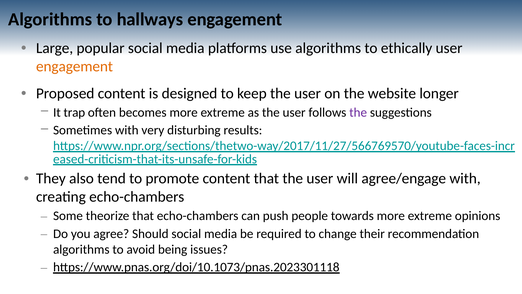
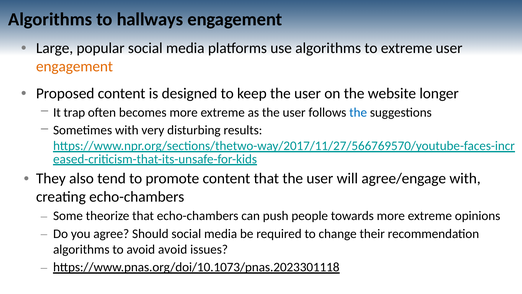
to ethically: ethically -> extreme
the at (358, 112) colour: purple -> blue
avoid being: being -> avoid
